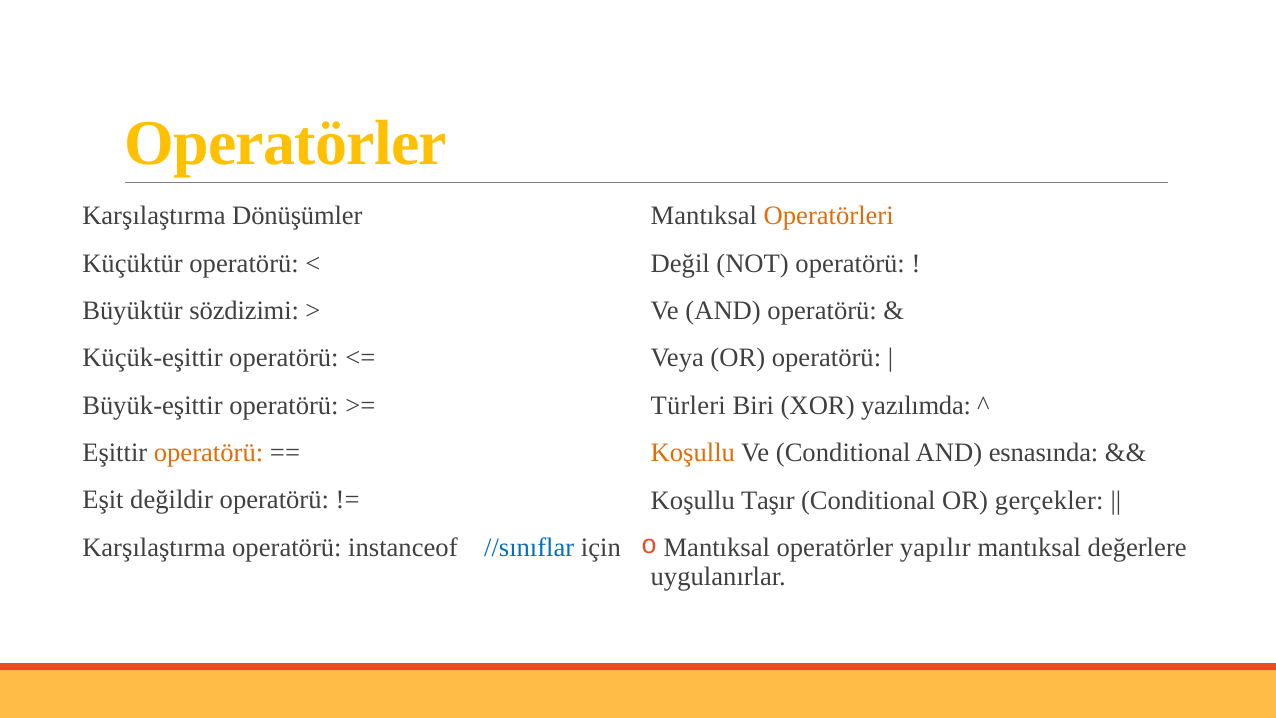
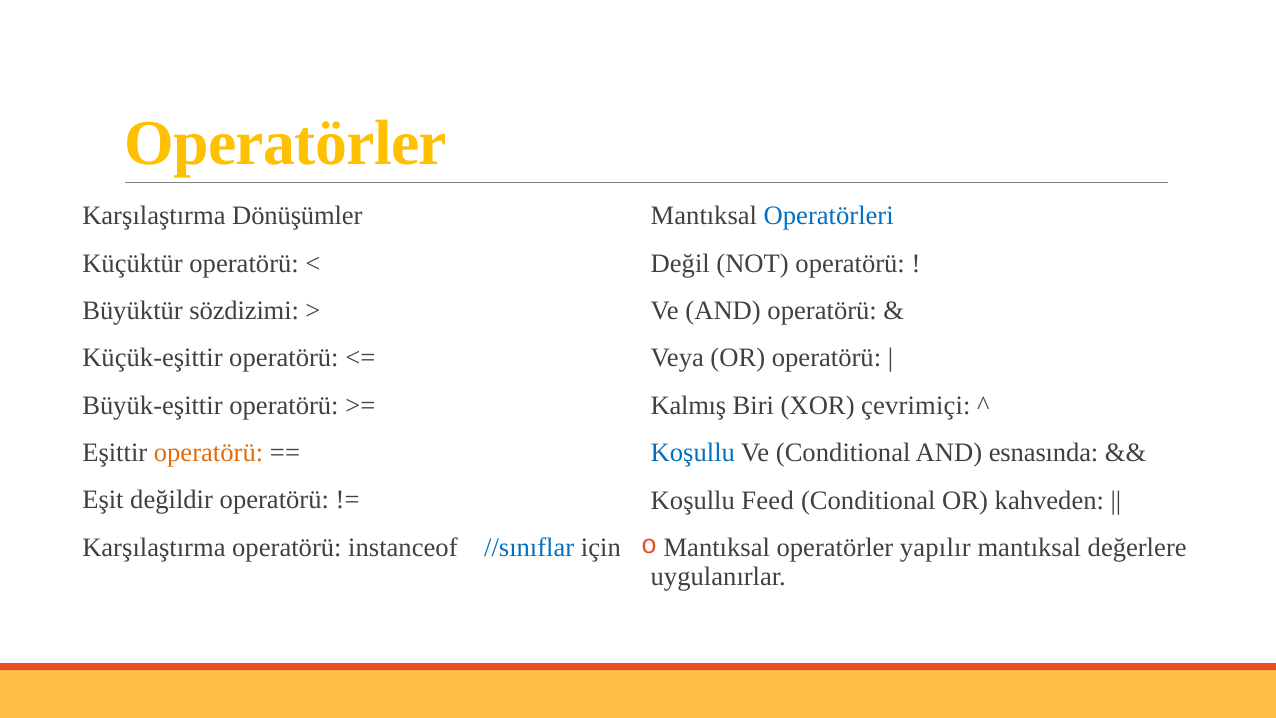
Operatörleri colour: orange -> blue
Türleri: Türleri -> Kalmış
yazılımda: yazılımda -> çevrimiçi
Koşullu at (693, 453) colour: orange -> blue
Taşır: Taşır -> Feed
gerçekler: gerçekler -> kahveden
